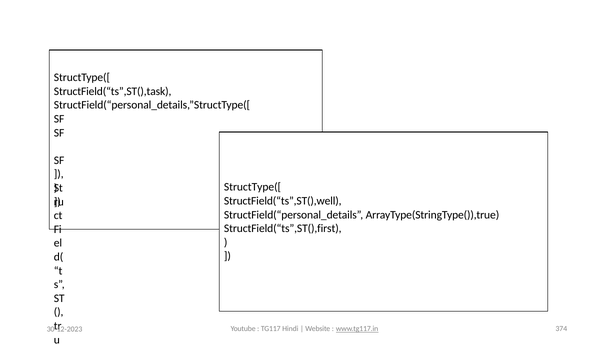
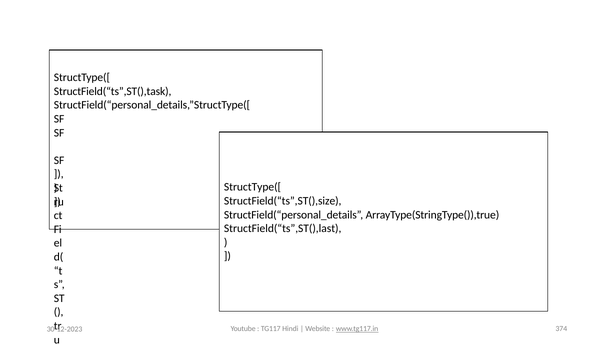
StructField(“ts”,ST(),well: StructField(“ts”,ST(),well -> StructField(“ts”,ST(),size
StructField(“ts”,ST(),first: StructField(“ts”,ST(),first -> StructField(“ts”,ST(),last
